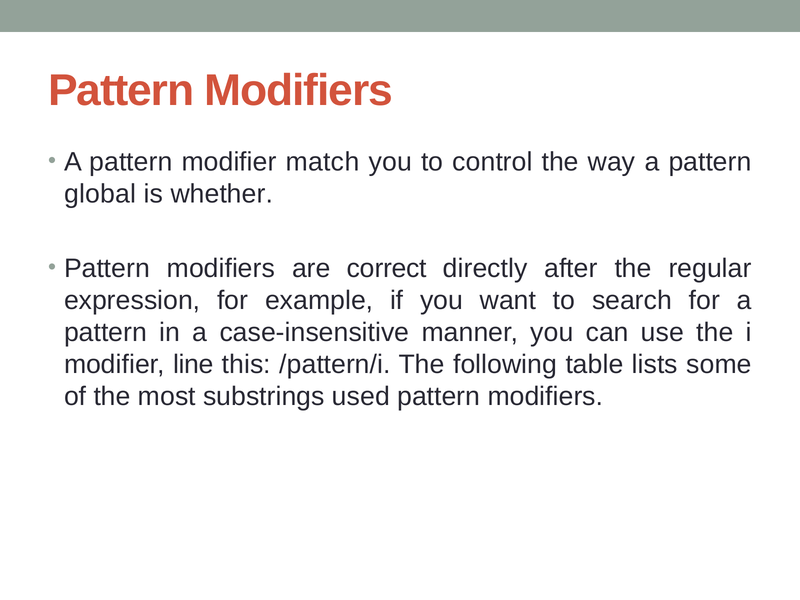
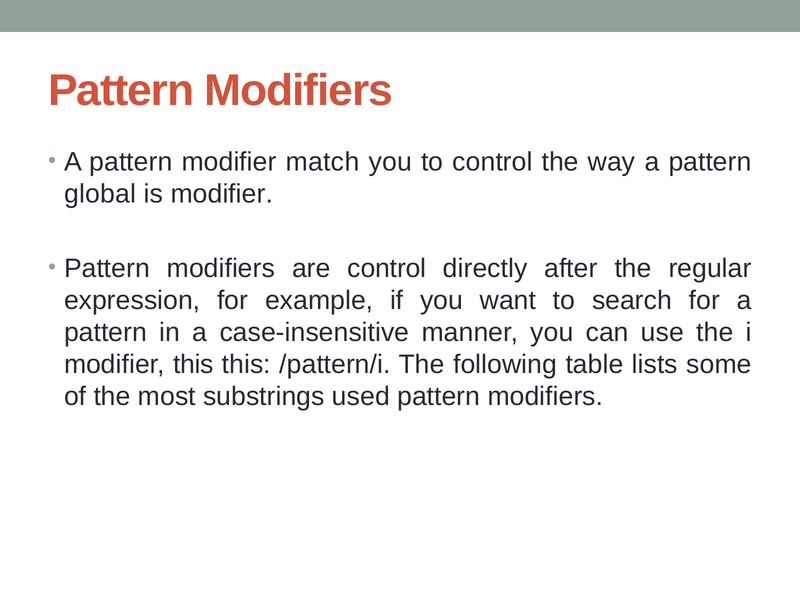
is whether: whether -> modifier
are correct: correct -> control
modifier line: line -> this
